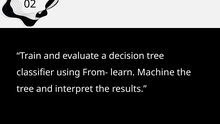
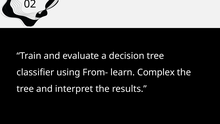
Machine: Machine -> Complex
